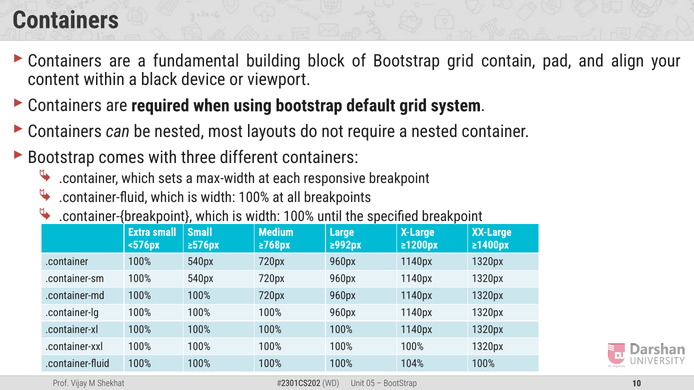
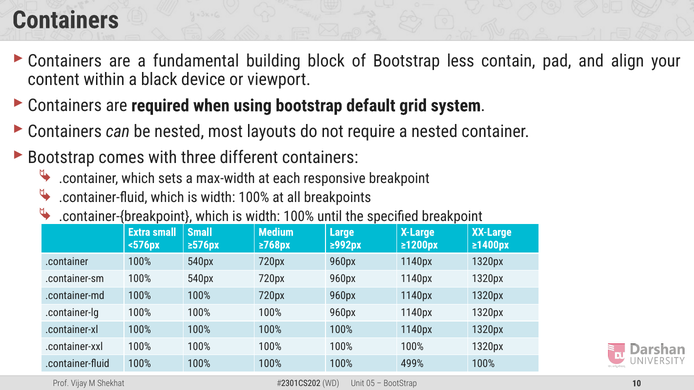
Bootstrap grid: grid -> less
104%: 104% -> 499%
